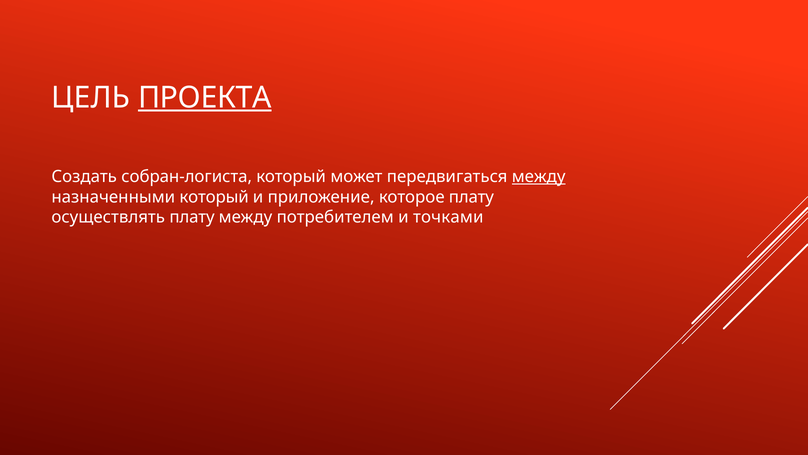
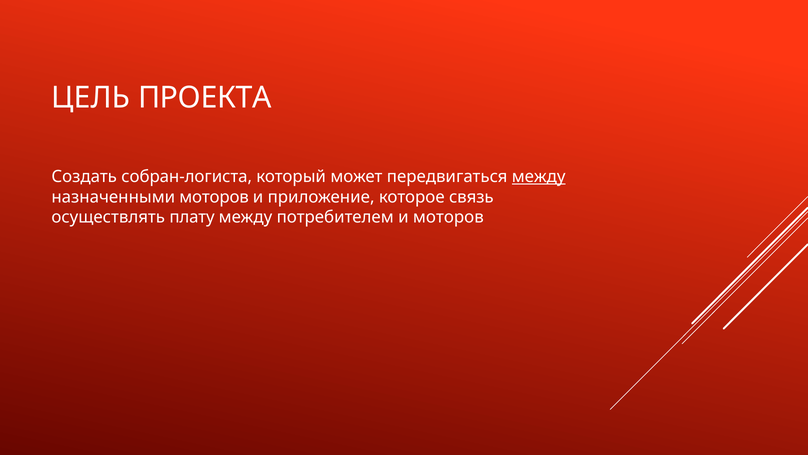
ПРОЕКТА underline: present -> none
назначенными который: который -> моторов
которое плату: плату -> связь
и точками: точками -> моторов
